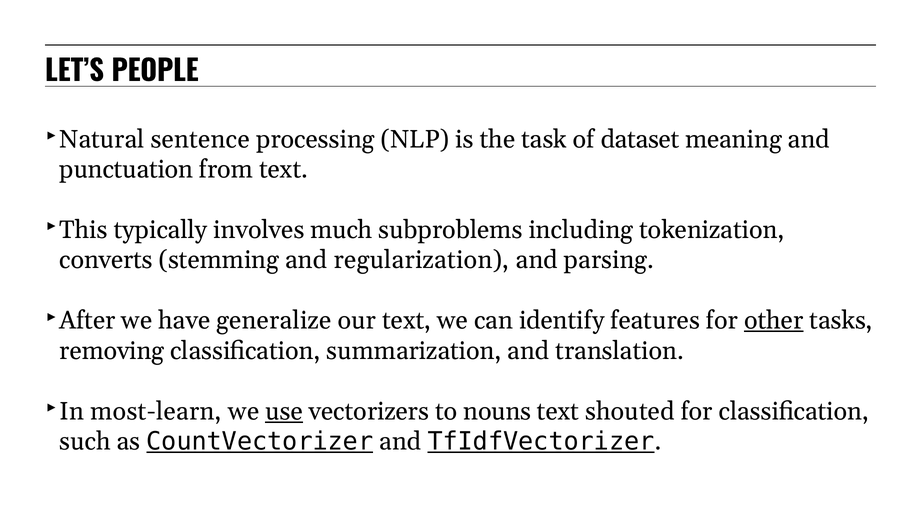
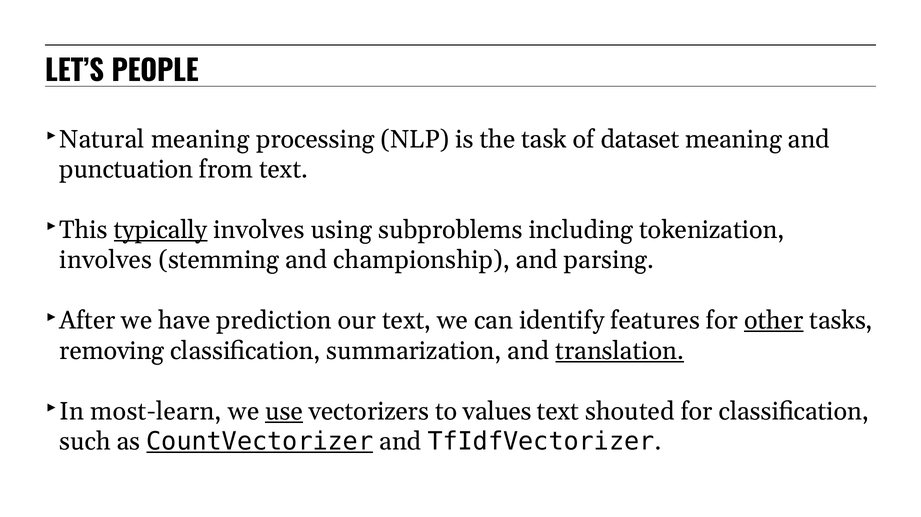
Natural sentence: sentence -> meaning
typically underline: none -> present
much: much -> using
converts at (106, 260): converts -> involves
regularization: regularization -> championship
generalize: generalize -> prediction
translation underline: none -> present
nouns: nouns -> values
TfIdfVectorizer underline: present -> none
